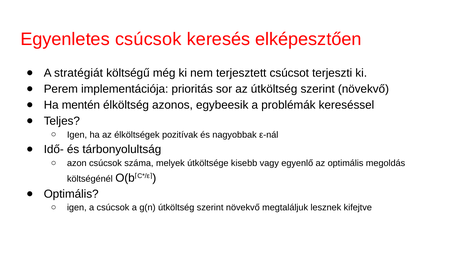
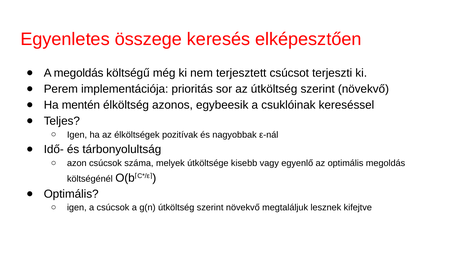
Egyenletes csúcsok: csúcsok -> összege
A stratégiát: stratégiát -> megoldás
problémák: problémák -> csuklóinak
